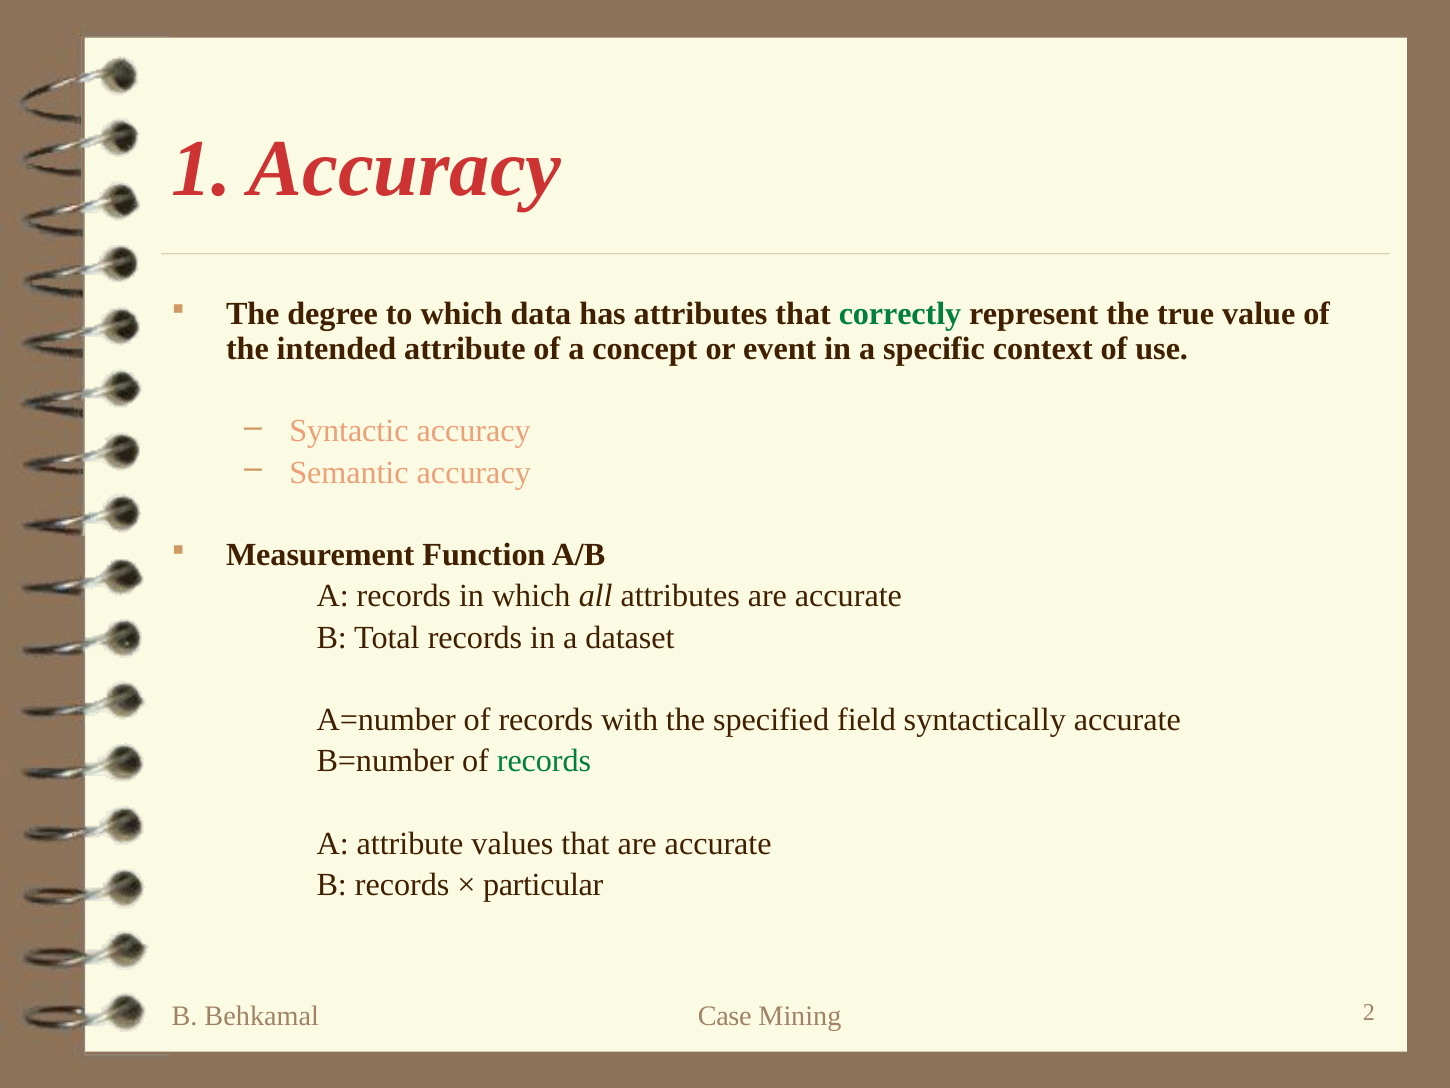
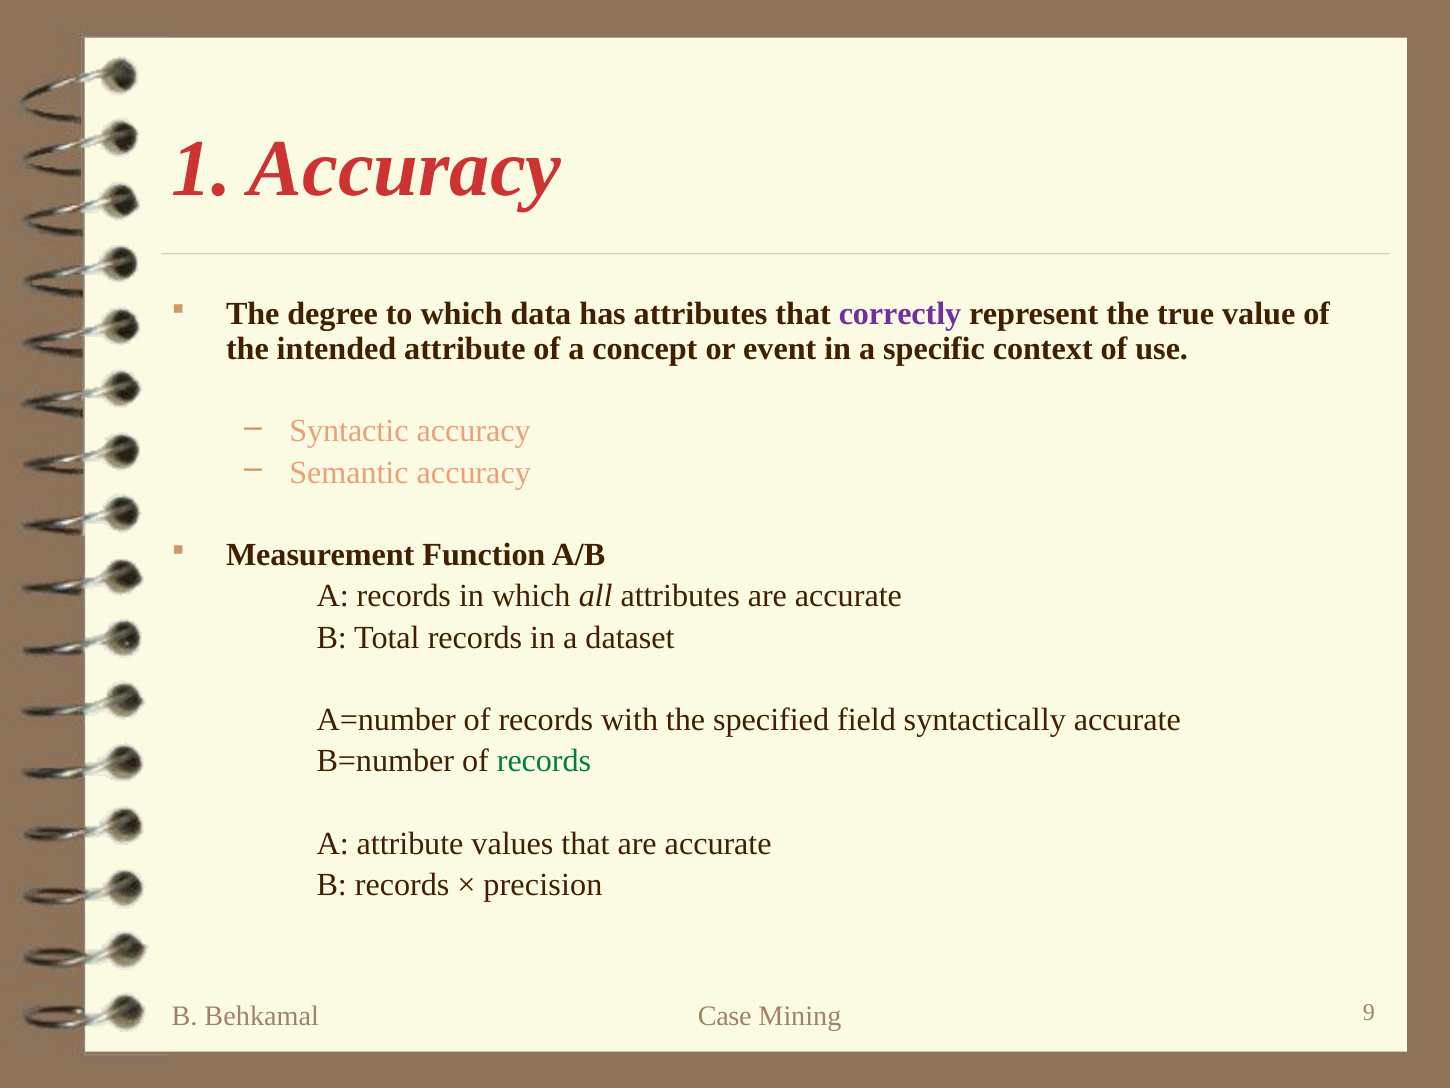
correctly colour: green -> purple
particular: particular -> precision
2: 2 -> 9
